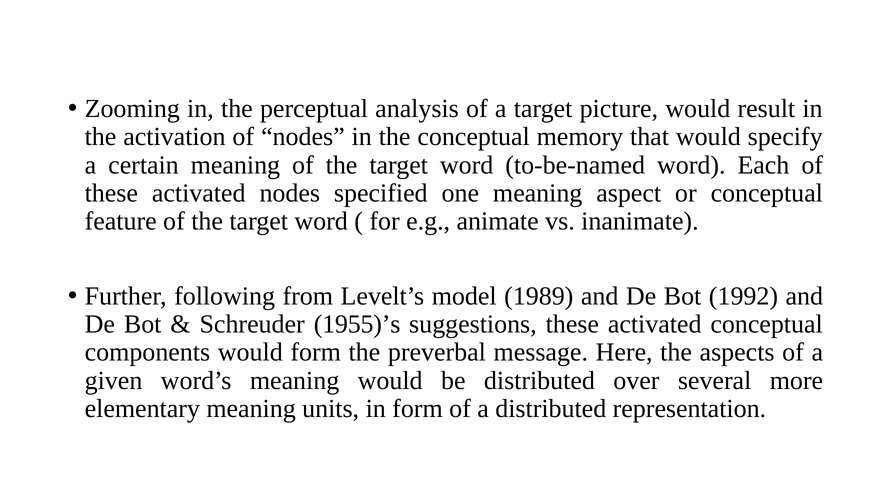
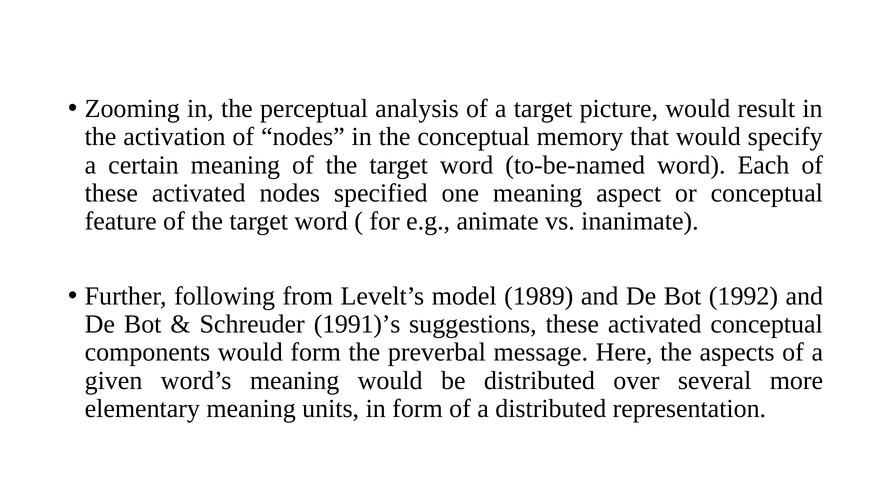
1955)’s: 1955)’s -> 1991)’s
